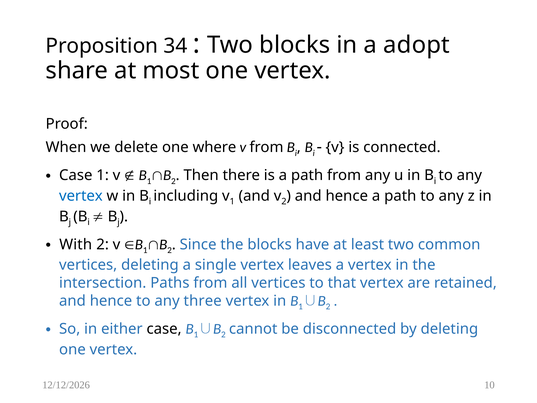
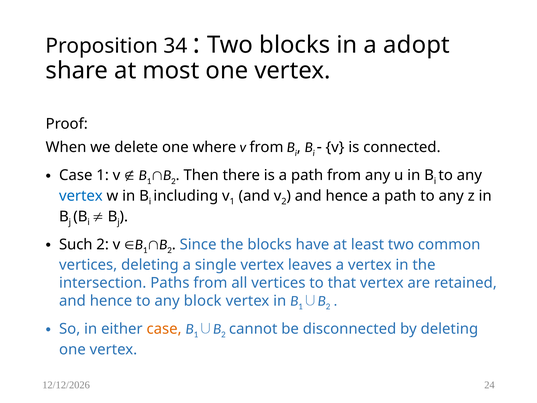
With: With -> Such
three: three -> block
case at (164, 329) colour: black -> orange
10: 10 -> 24
